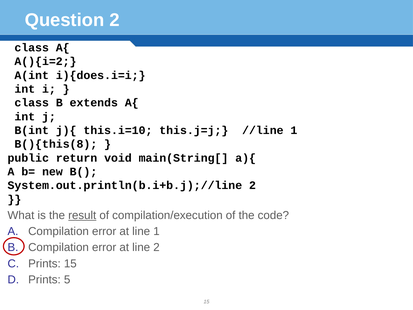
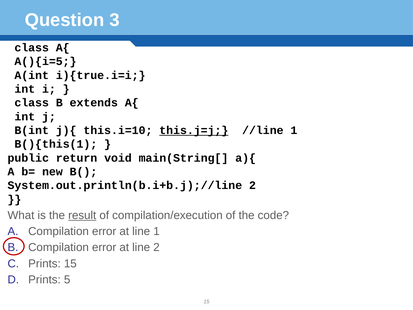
Question 2: 2 -> 3
A(){i=2: A(){i=2 -> A(){i=5
i){does.i=i: i){does.i=i -> i){true.i=i
this.j=j underline: none -> present
B(){this(8: B(){this(8 -> B(){this(1
